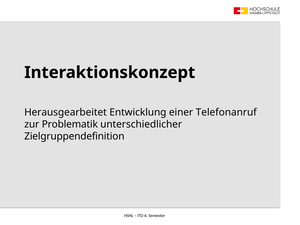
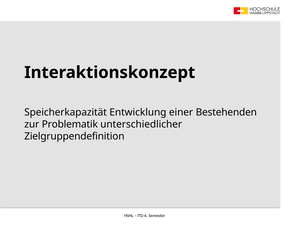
Herausgearbeitet: Herausgearbeitet -> Speicherkapazität
Telefonanruf: Telefonanruf -> Bestehenden
